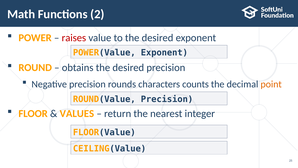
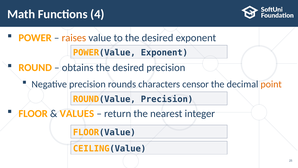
2: 2 -> 4
raises colour: red -> orange
counts: counts -> censor
